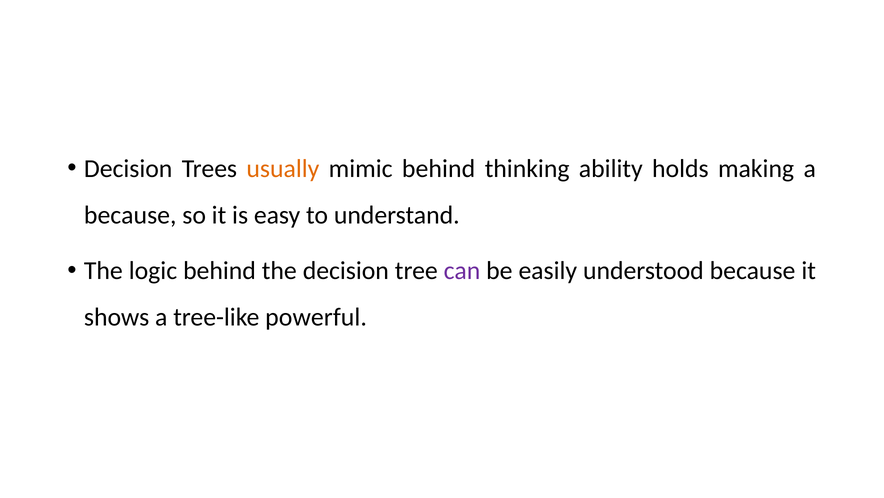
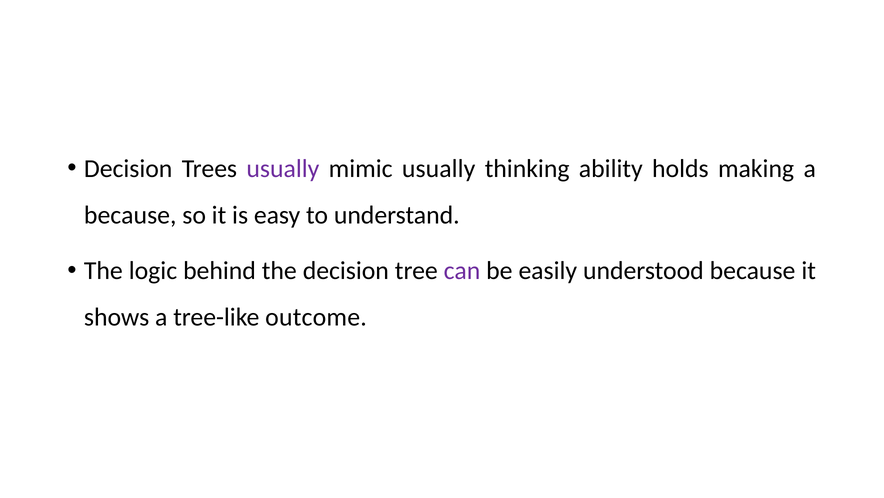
usually at (283, 168) colour: orange -> purple
mimic behind: behind -> usually
powerful: powerful -> outcome
